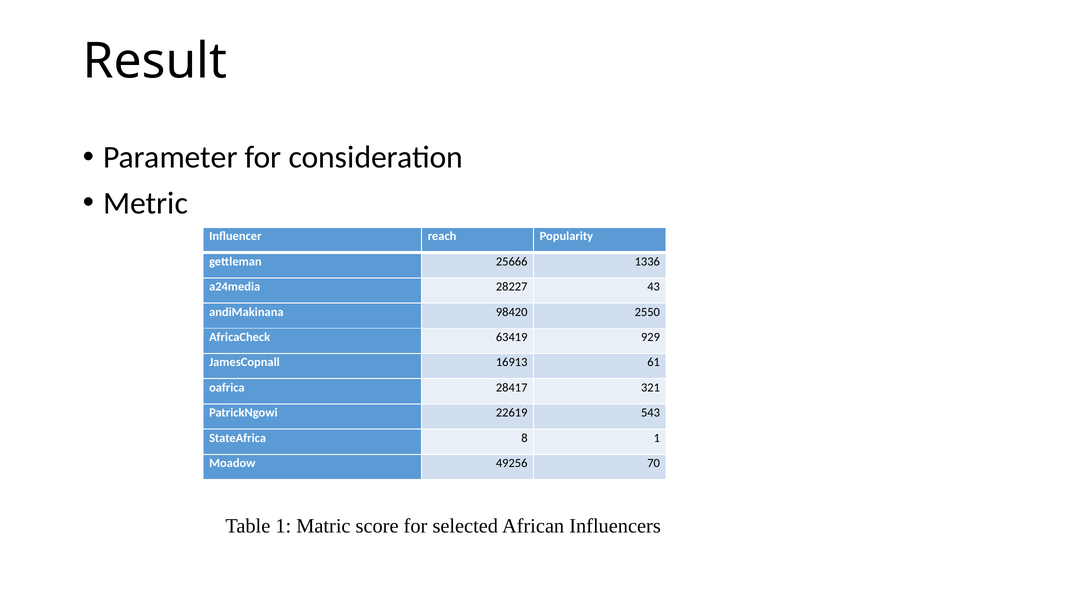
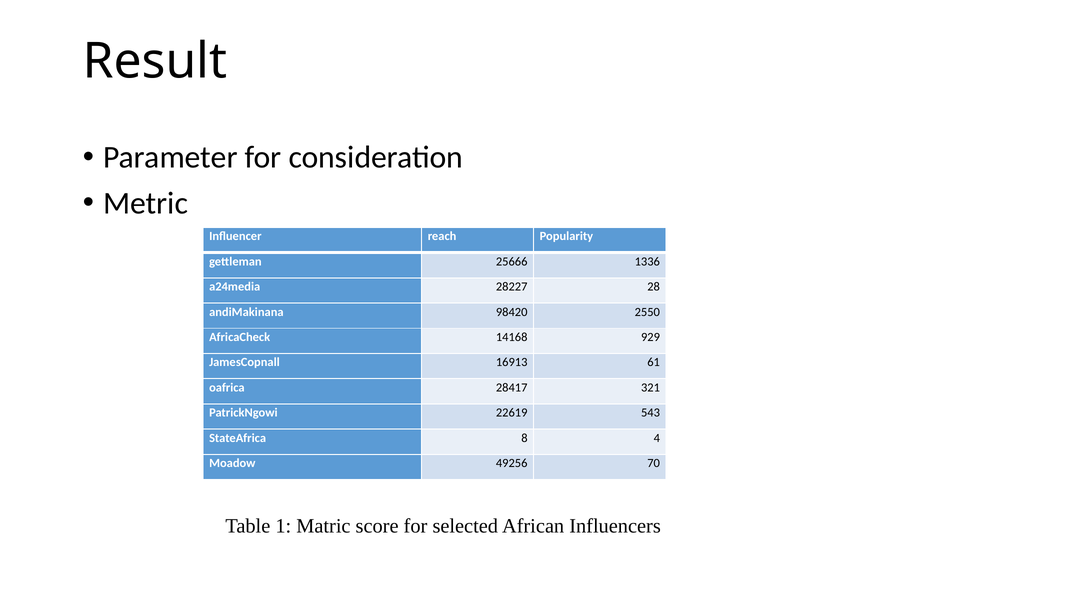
43: 43 -> 28
63419: 63419 -> 14168
8 1: 1 -> 4
